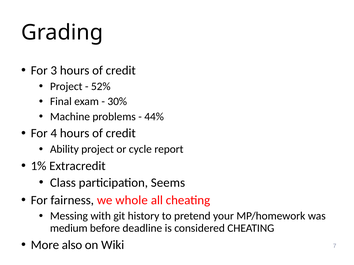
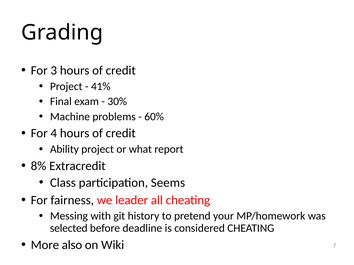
52%: 52% -> 41%
44%: 44% -> 60%
cycle: cycle -> what
1%: 1% -> 8%
whole: whole -> leader
medium: medium -> selected
